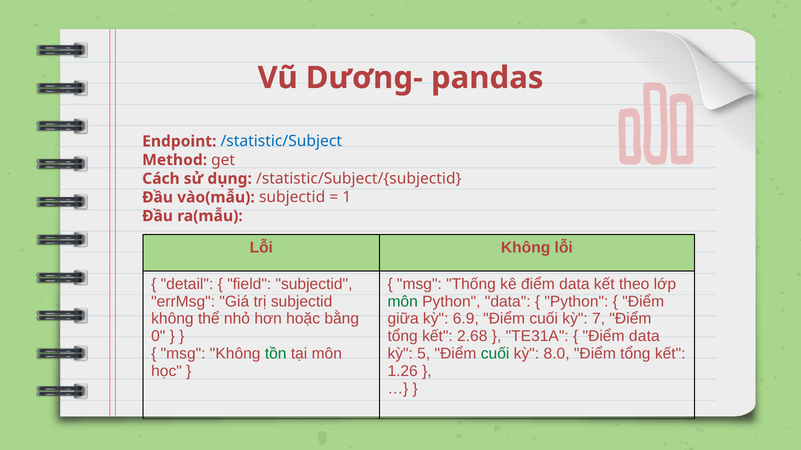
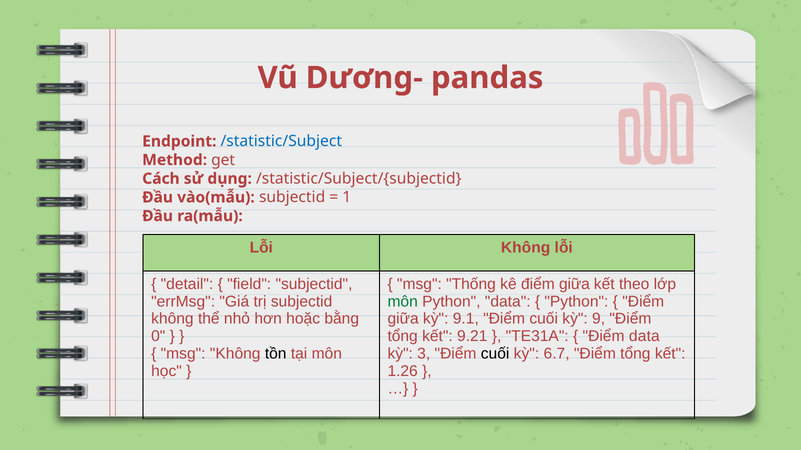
kê điểm data: data -> giữa
6.9: 6.9 -> 9.1
7: 7 -> 9
2.68: 2.68 -> 9.21
tồn colour: green -> black
5: 5 -> 3
cuối at (495, 354) colour: green -> black
8.0: 8.0 -> 6.7
